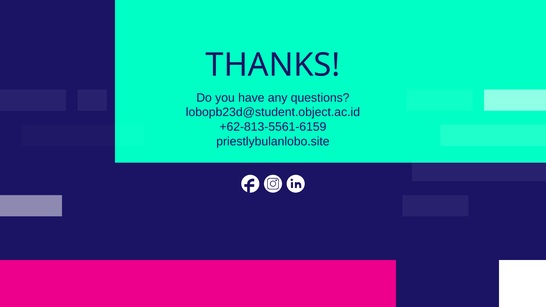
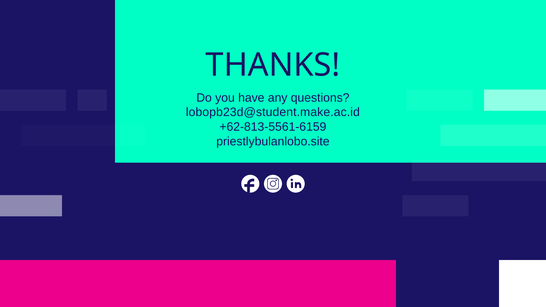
lobopb23d@student.object.ac.id: lobopb23d@student.object.ac.id -> lobopb23d@student.make.ac.id
